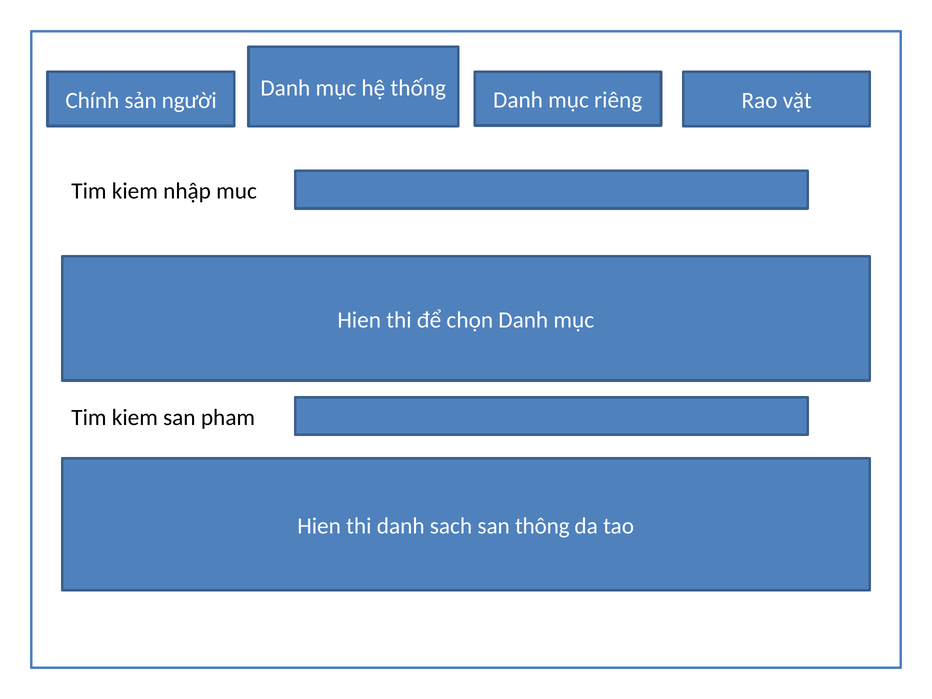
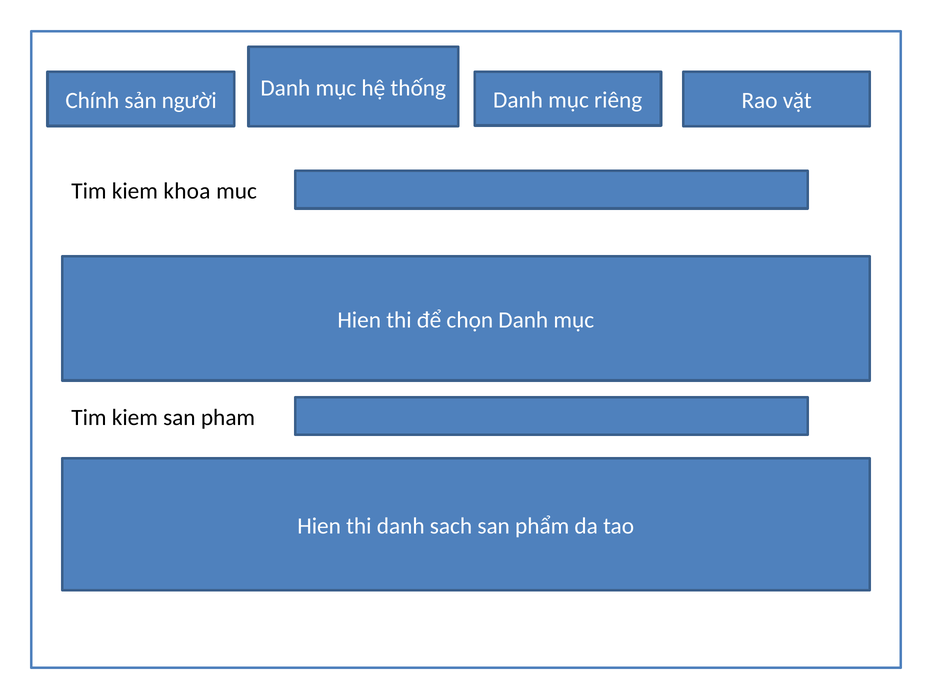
nhập: nhập -> khoa
thông: thông -> phẩm
